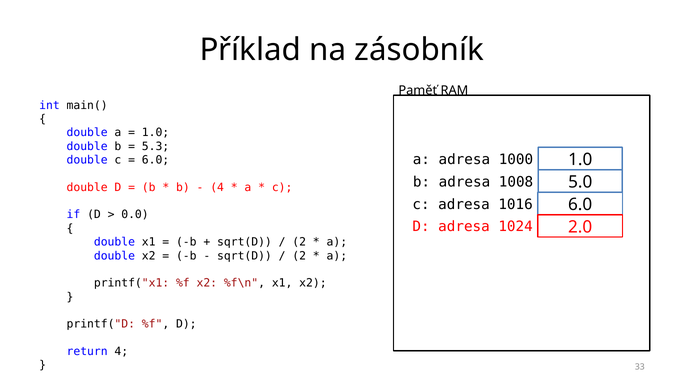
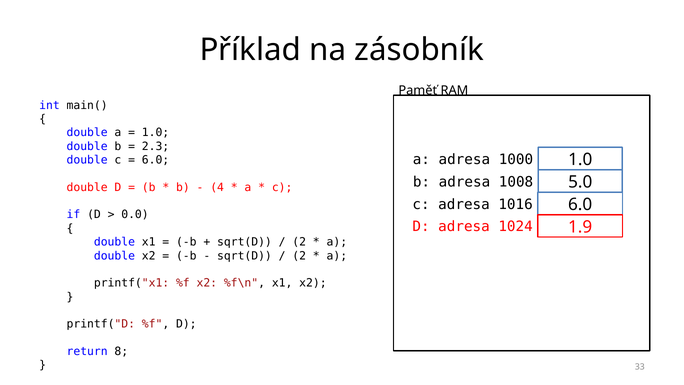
5.3: 5.3 -> 2.3
2.0: 2.0 -> 1.9
return 4: 4 -> 8
